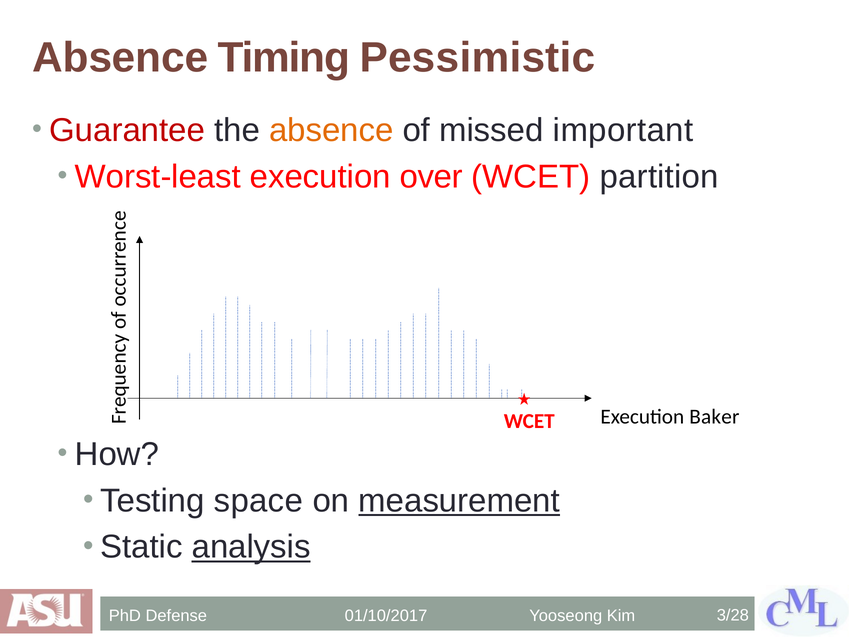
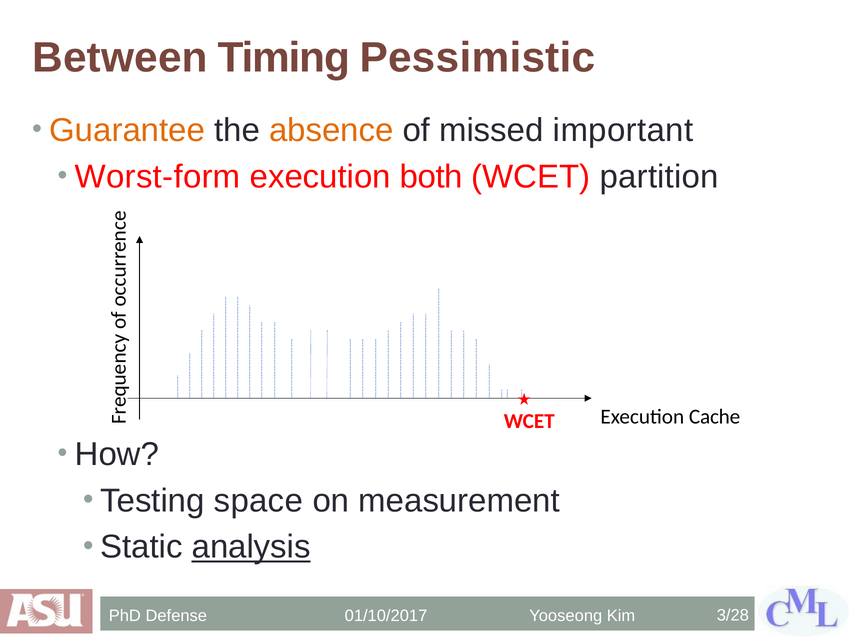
Absence at (120, 58): Absence -> Between
Guarantee colour: red -> orange
Worst-least: Worst-least -> Worst-form
over: over -> both
Baker: Baker -> Cache
measurement underline: present -> none
